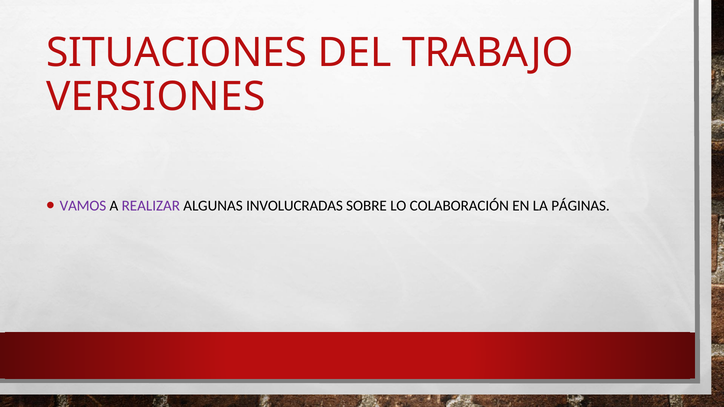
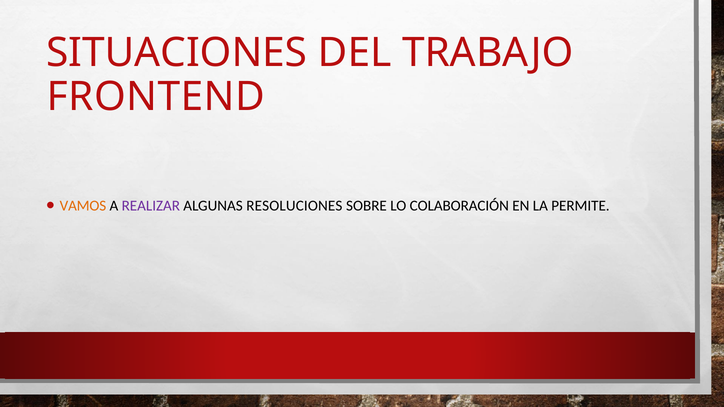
VERSIONES: VERSIONES -> FRONTEND
VAMOS colour: purple -> orange
INVOLUCRADAS: INVOLUCRADAS -> RESOLUCIONES
PÁGINAS: PÁGINAS -> PERMITE
